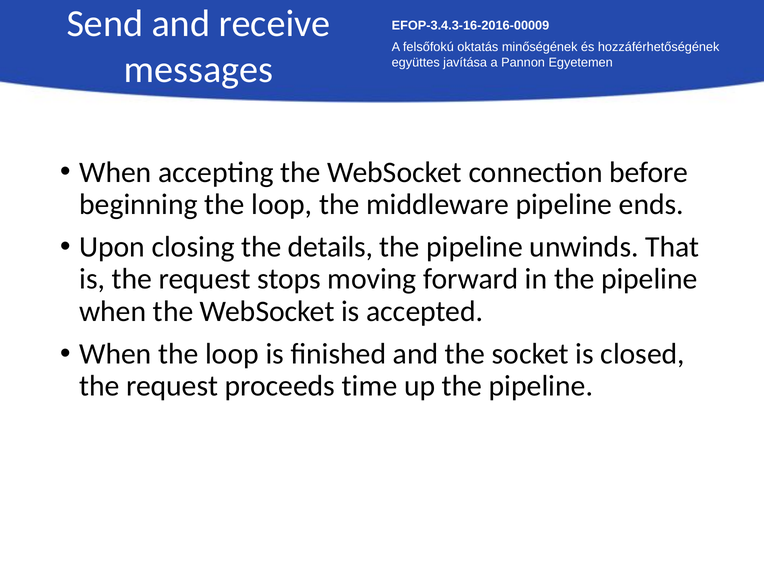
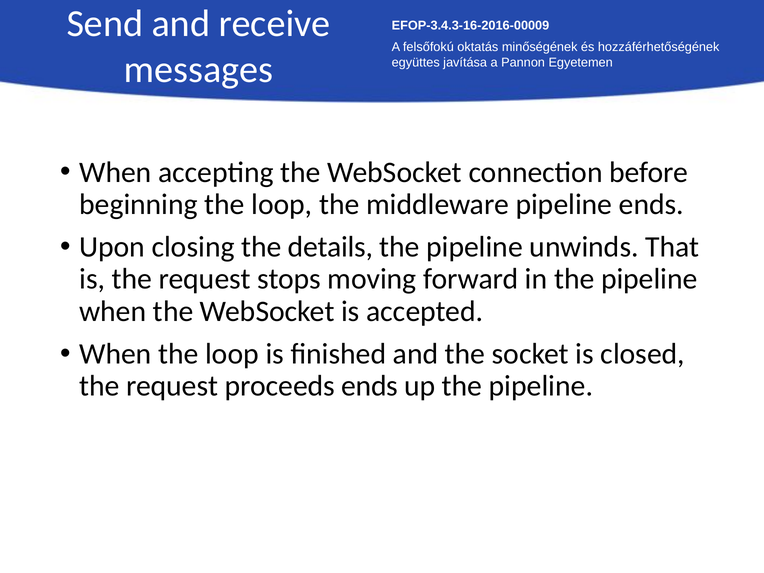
proceeds time: time -> ends
